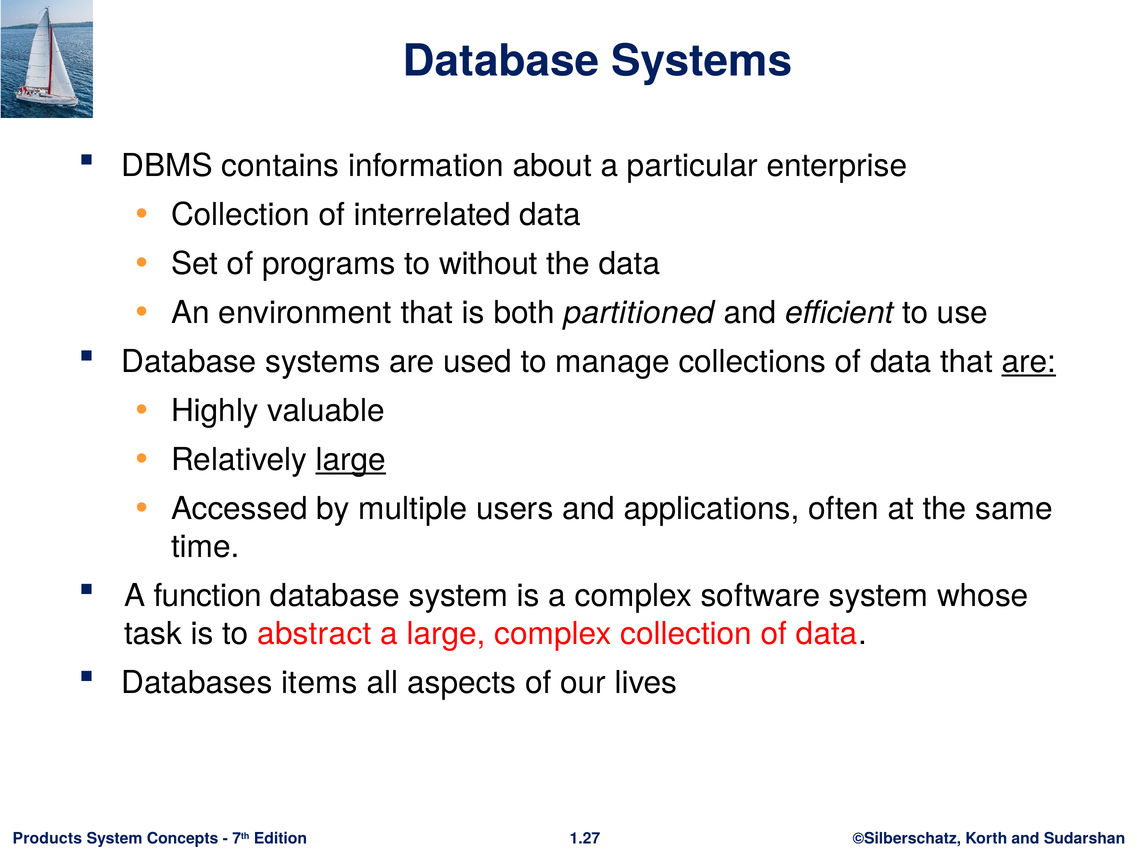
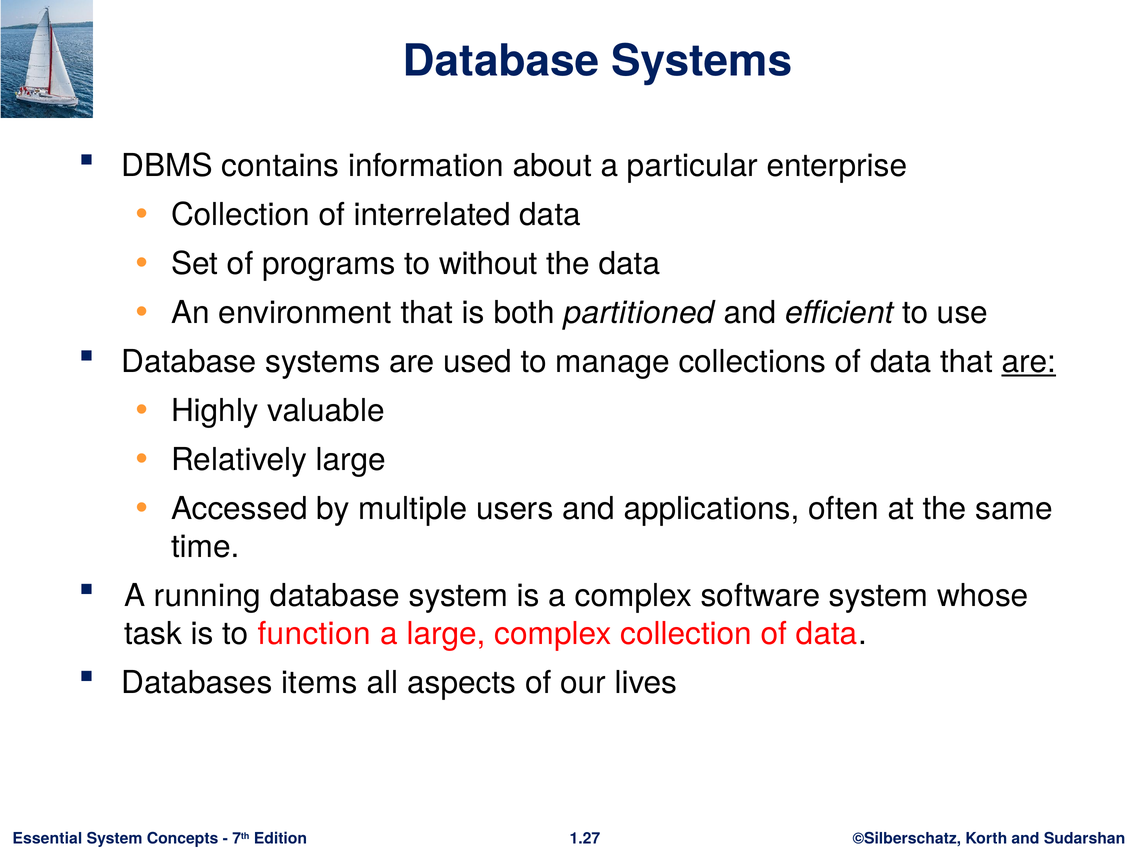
large at (351, 460) underline: present -> none
function: function -> running
abstract: abstract -> function
Products: Products -> Essential
